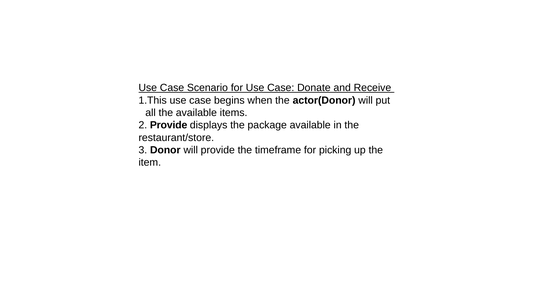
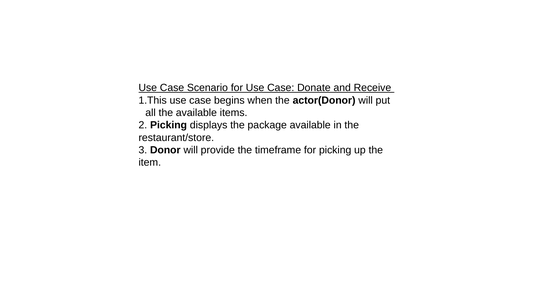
2 Provide: Provide -> Picking
